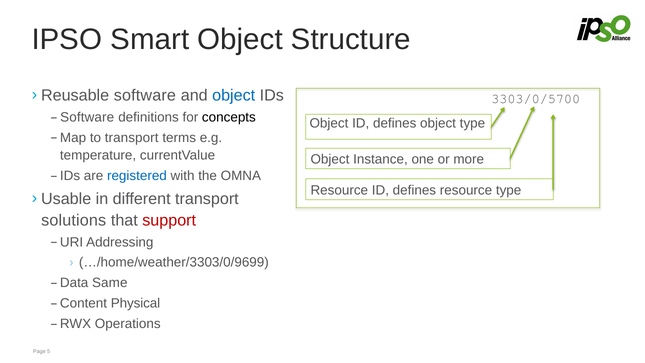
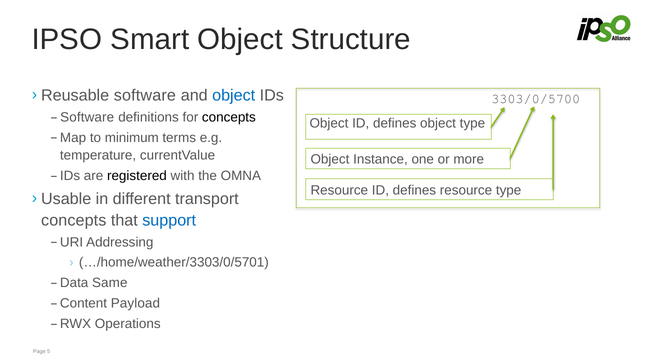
to transport: transport -> minimum
registered colour: blue -> black
solutions at (74, 220): solutions -> concepts
support colour: red -> blue
…/home/weather/3303/0/9699: …/home/weather/3303/0/9699 -> …/home/weather/3303/0/5701
Physical: Physical -> Payload
